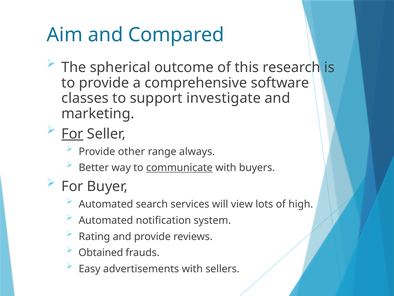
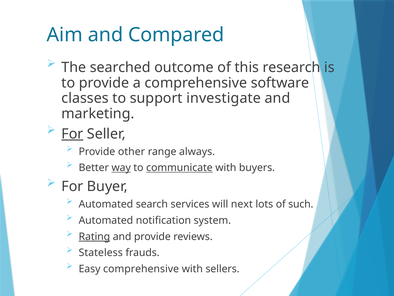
spherical: spherical -> searched
way underline: none -> present
view: view -> next
high: high -> such
Rating underline: none -> present
Obtained: Obtained -> Stateless
Easy advertisements: advertisements -> comprehensive
